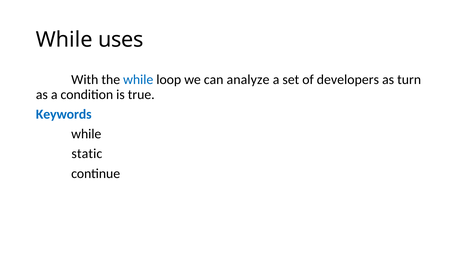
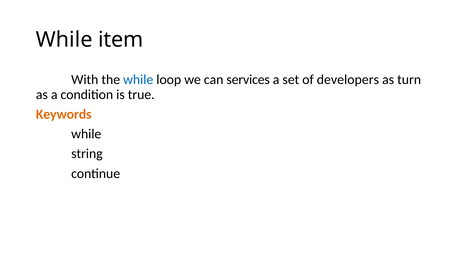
uses: uses -> item
analyze: analyze -> services
Keywords colour: blue -> orange
static: static -> string
